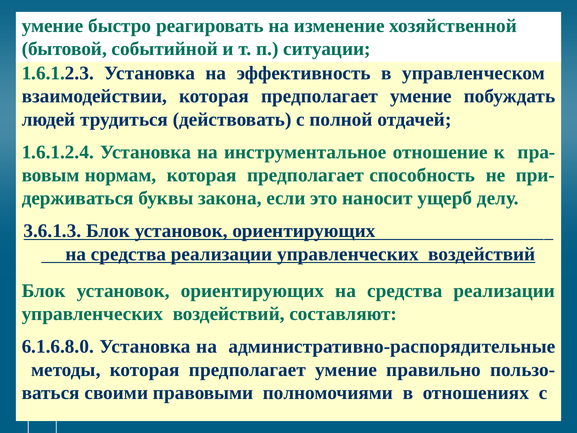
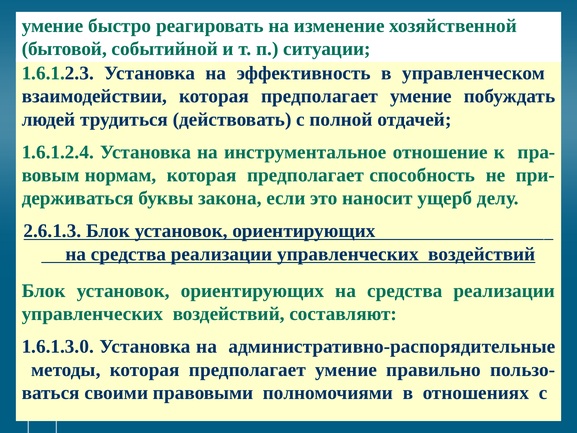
3.6.1.3: 3.6.1.3 -> 2.6.1.3
6.1.6.8.0: 6.1.6.8.0 -> 1.6.1.3.0
